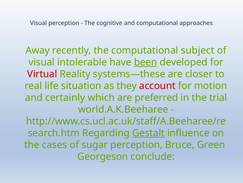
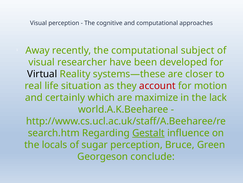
intolerable: intolerable -> researcher
been underline: present -> none
Virtual colour: red -> black
preferred: preferred -> maximize
trial: trial -> lack
cases: cases -> locals
